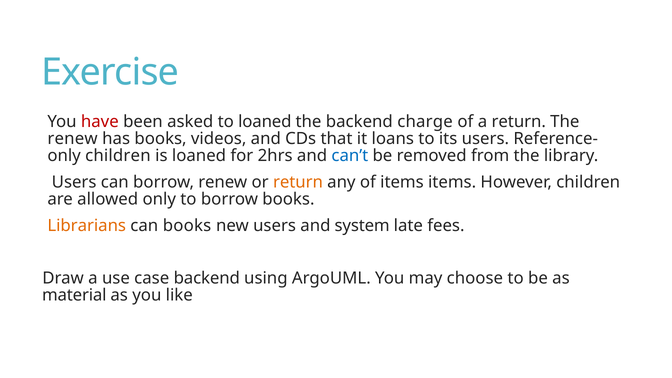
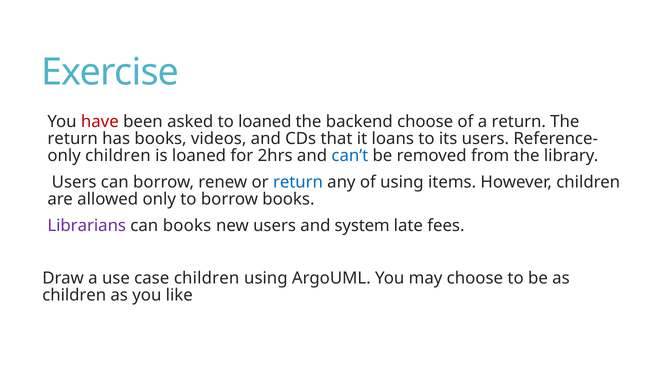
backend charge: charge -> choose
renew at (73, 139): renew -> return
return at (298, 182) colour: orange -> blue
of items: items -> using
Librarians colour: orange -> purple
case backend: backend -> children
material at (74, 295): material -> children
